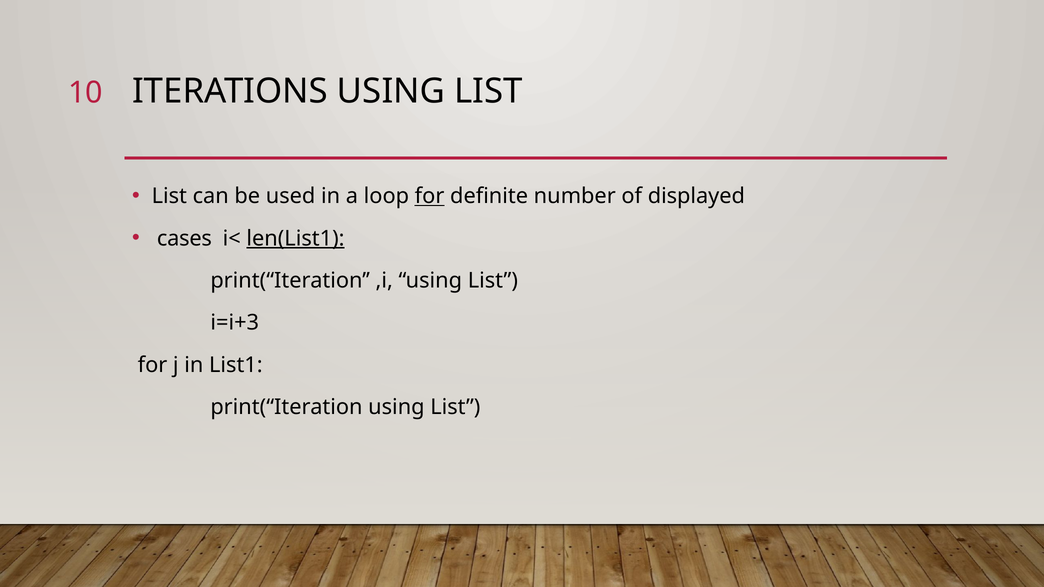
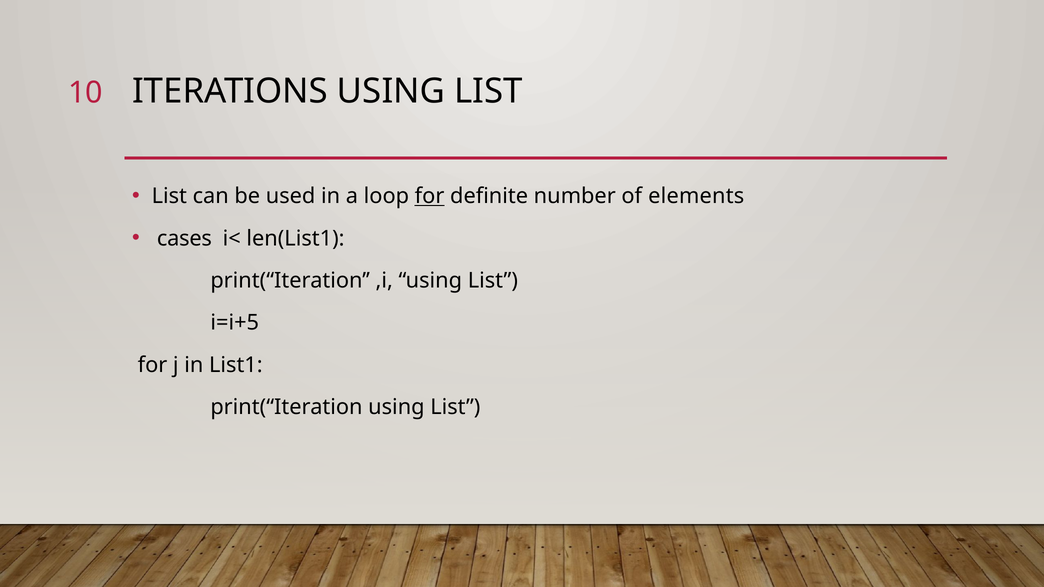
displayed: displayed -> elements
len(List1 underline: present -> none
i=i+3: i=i+3 -> i=i+5
